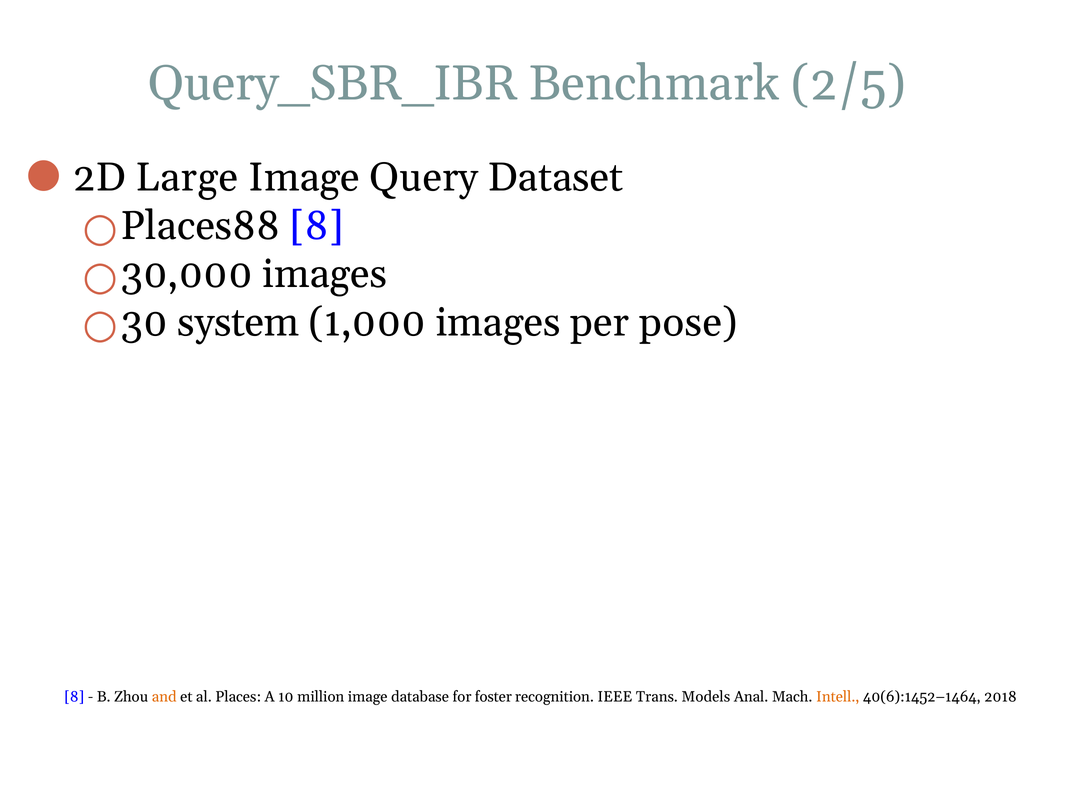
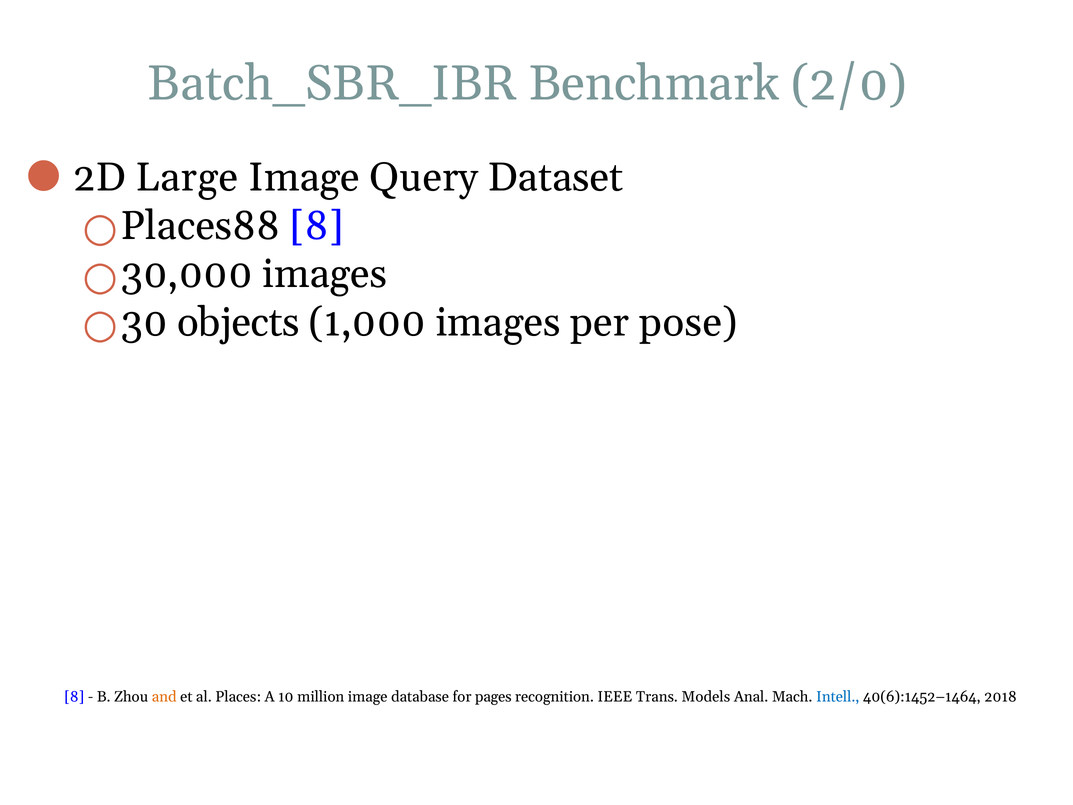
Query_SBR_IBR: Query_SBR_IBR -> Batch_SBR_IBR
2/5: 2/5 -> 2/0
system: system -> objects
foster: foster -> pages
Intell colour: orange -> blue
